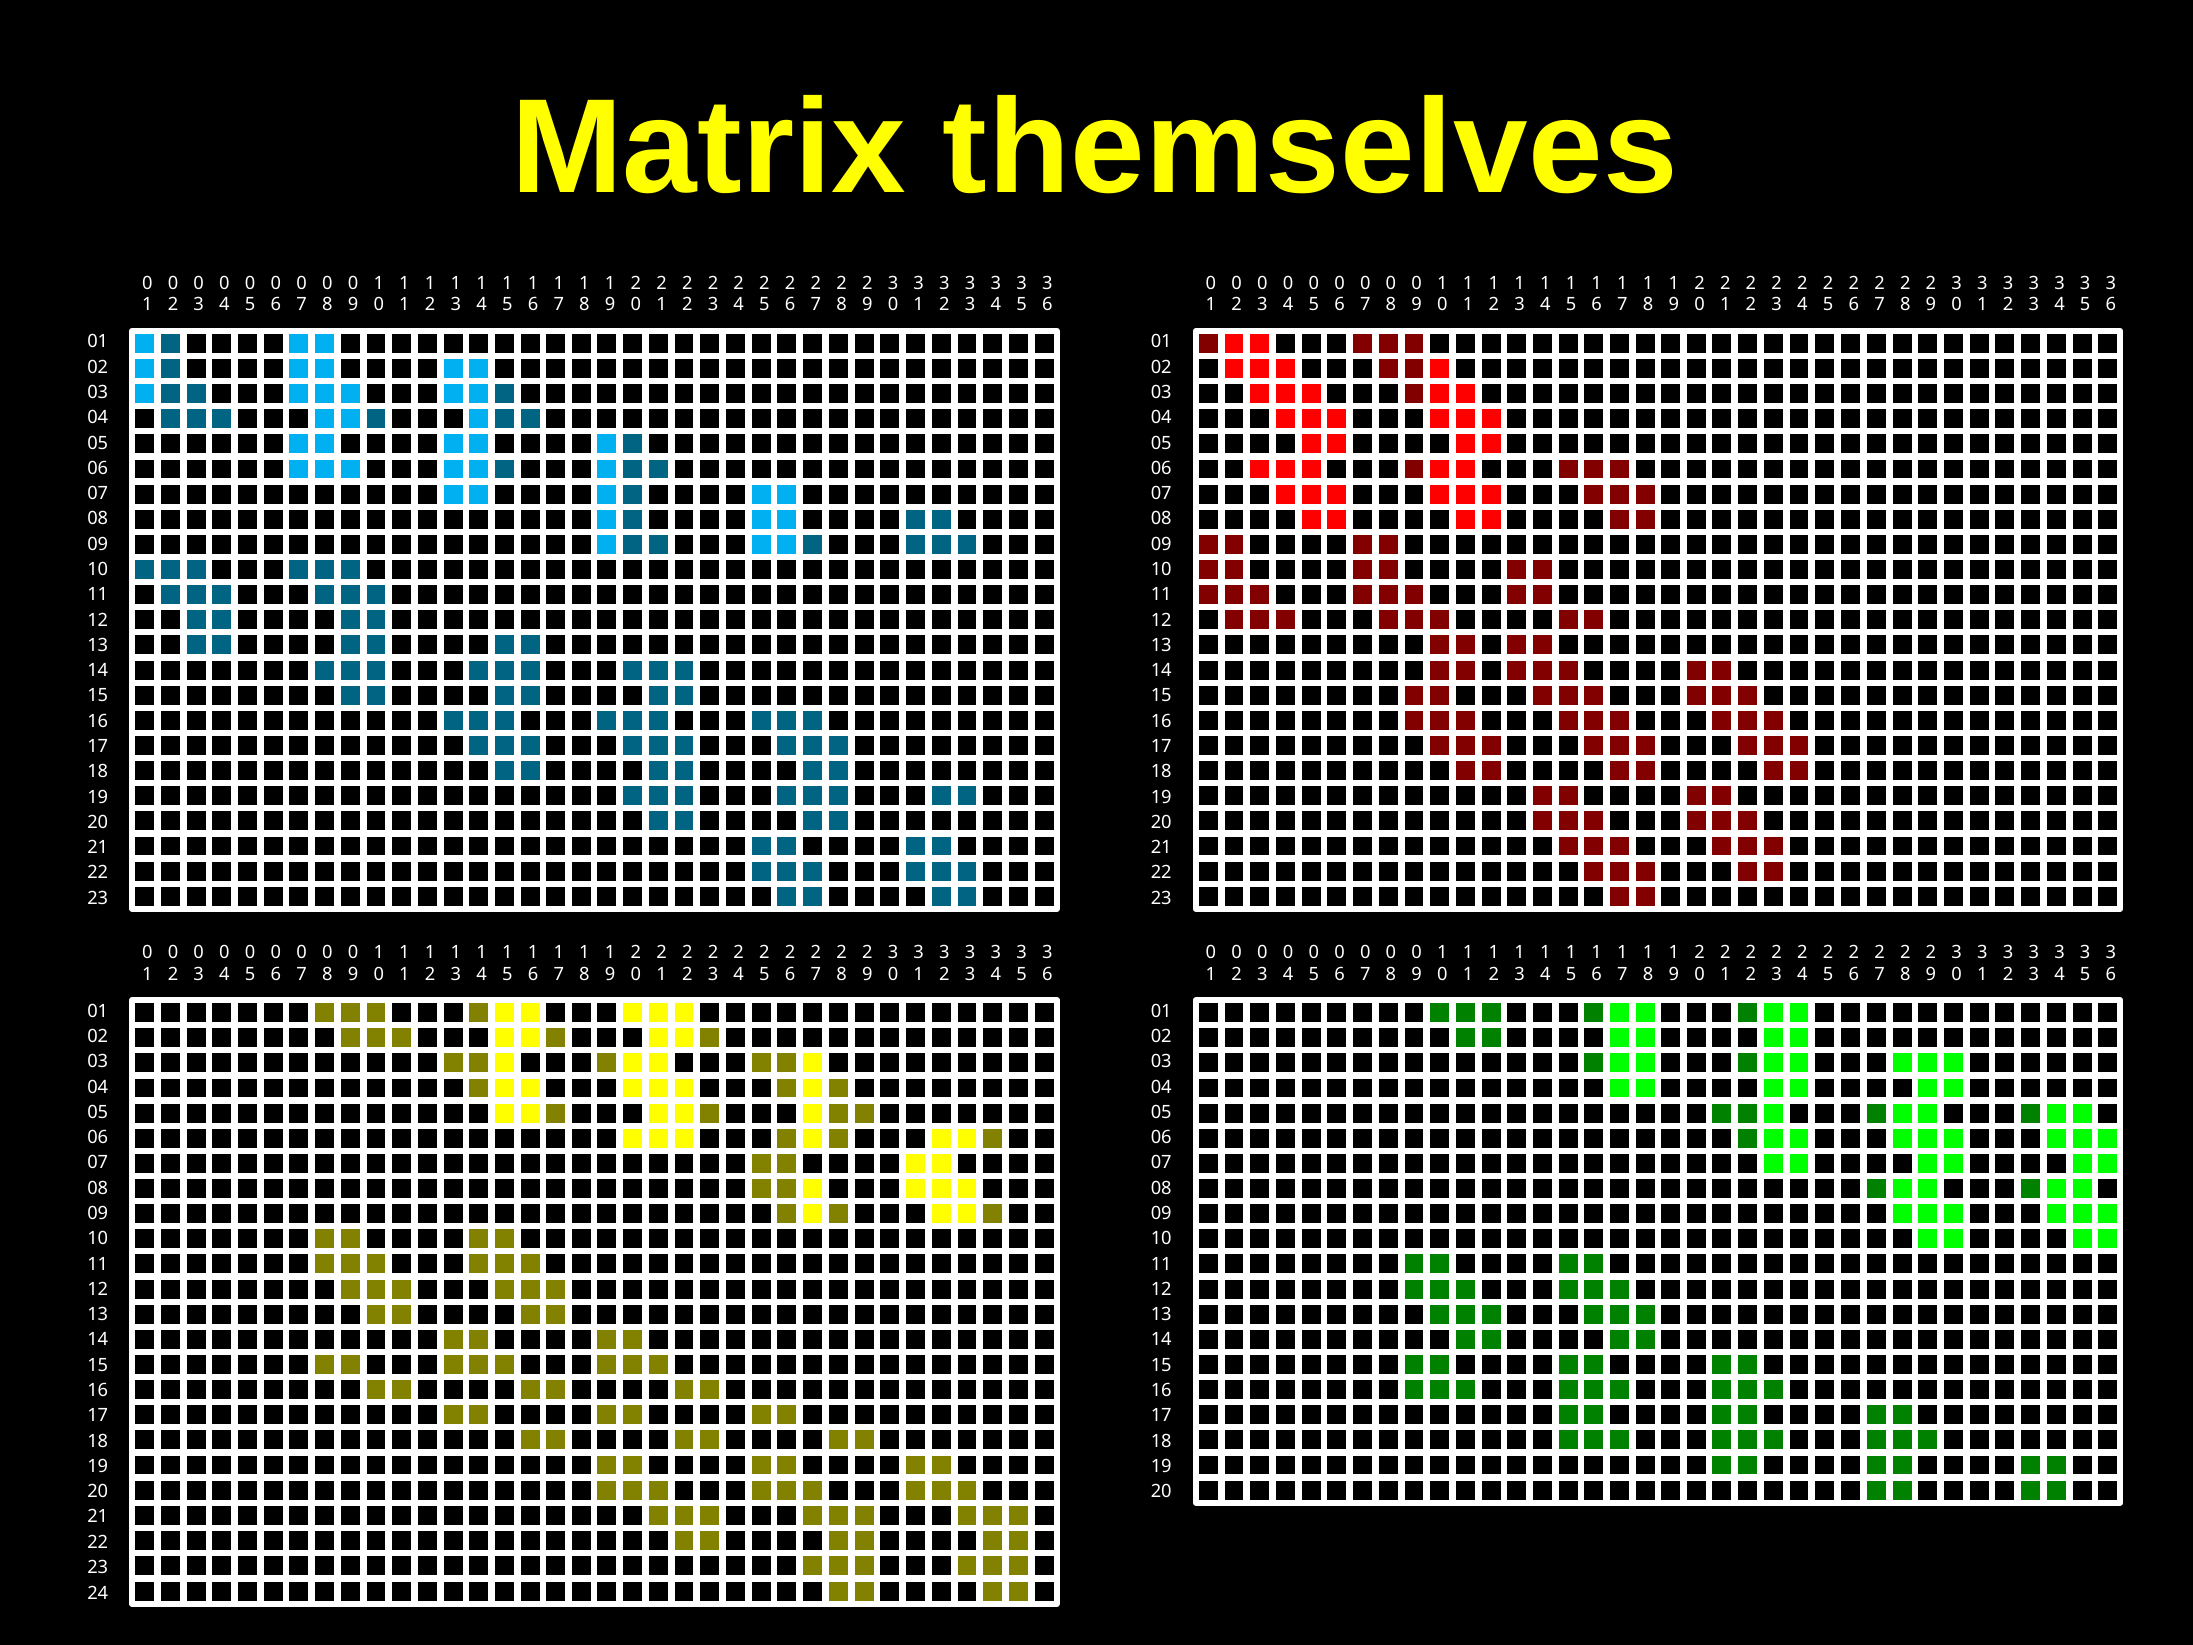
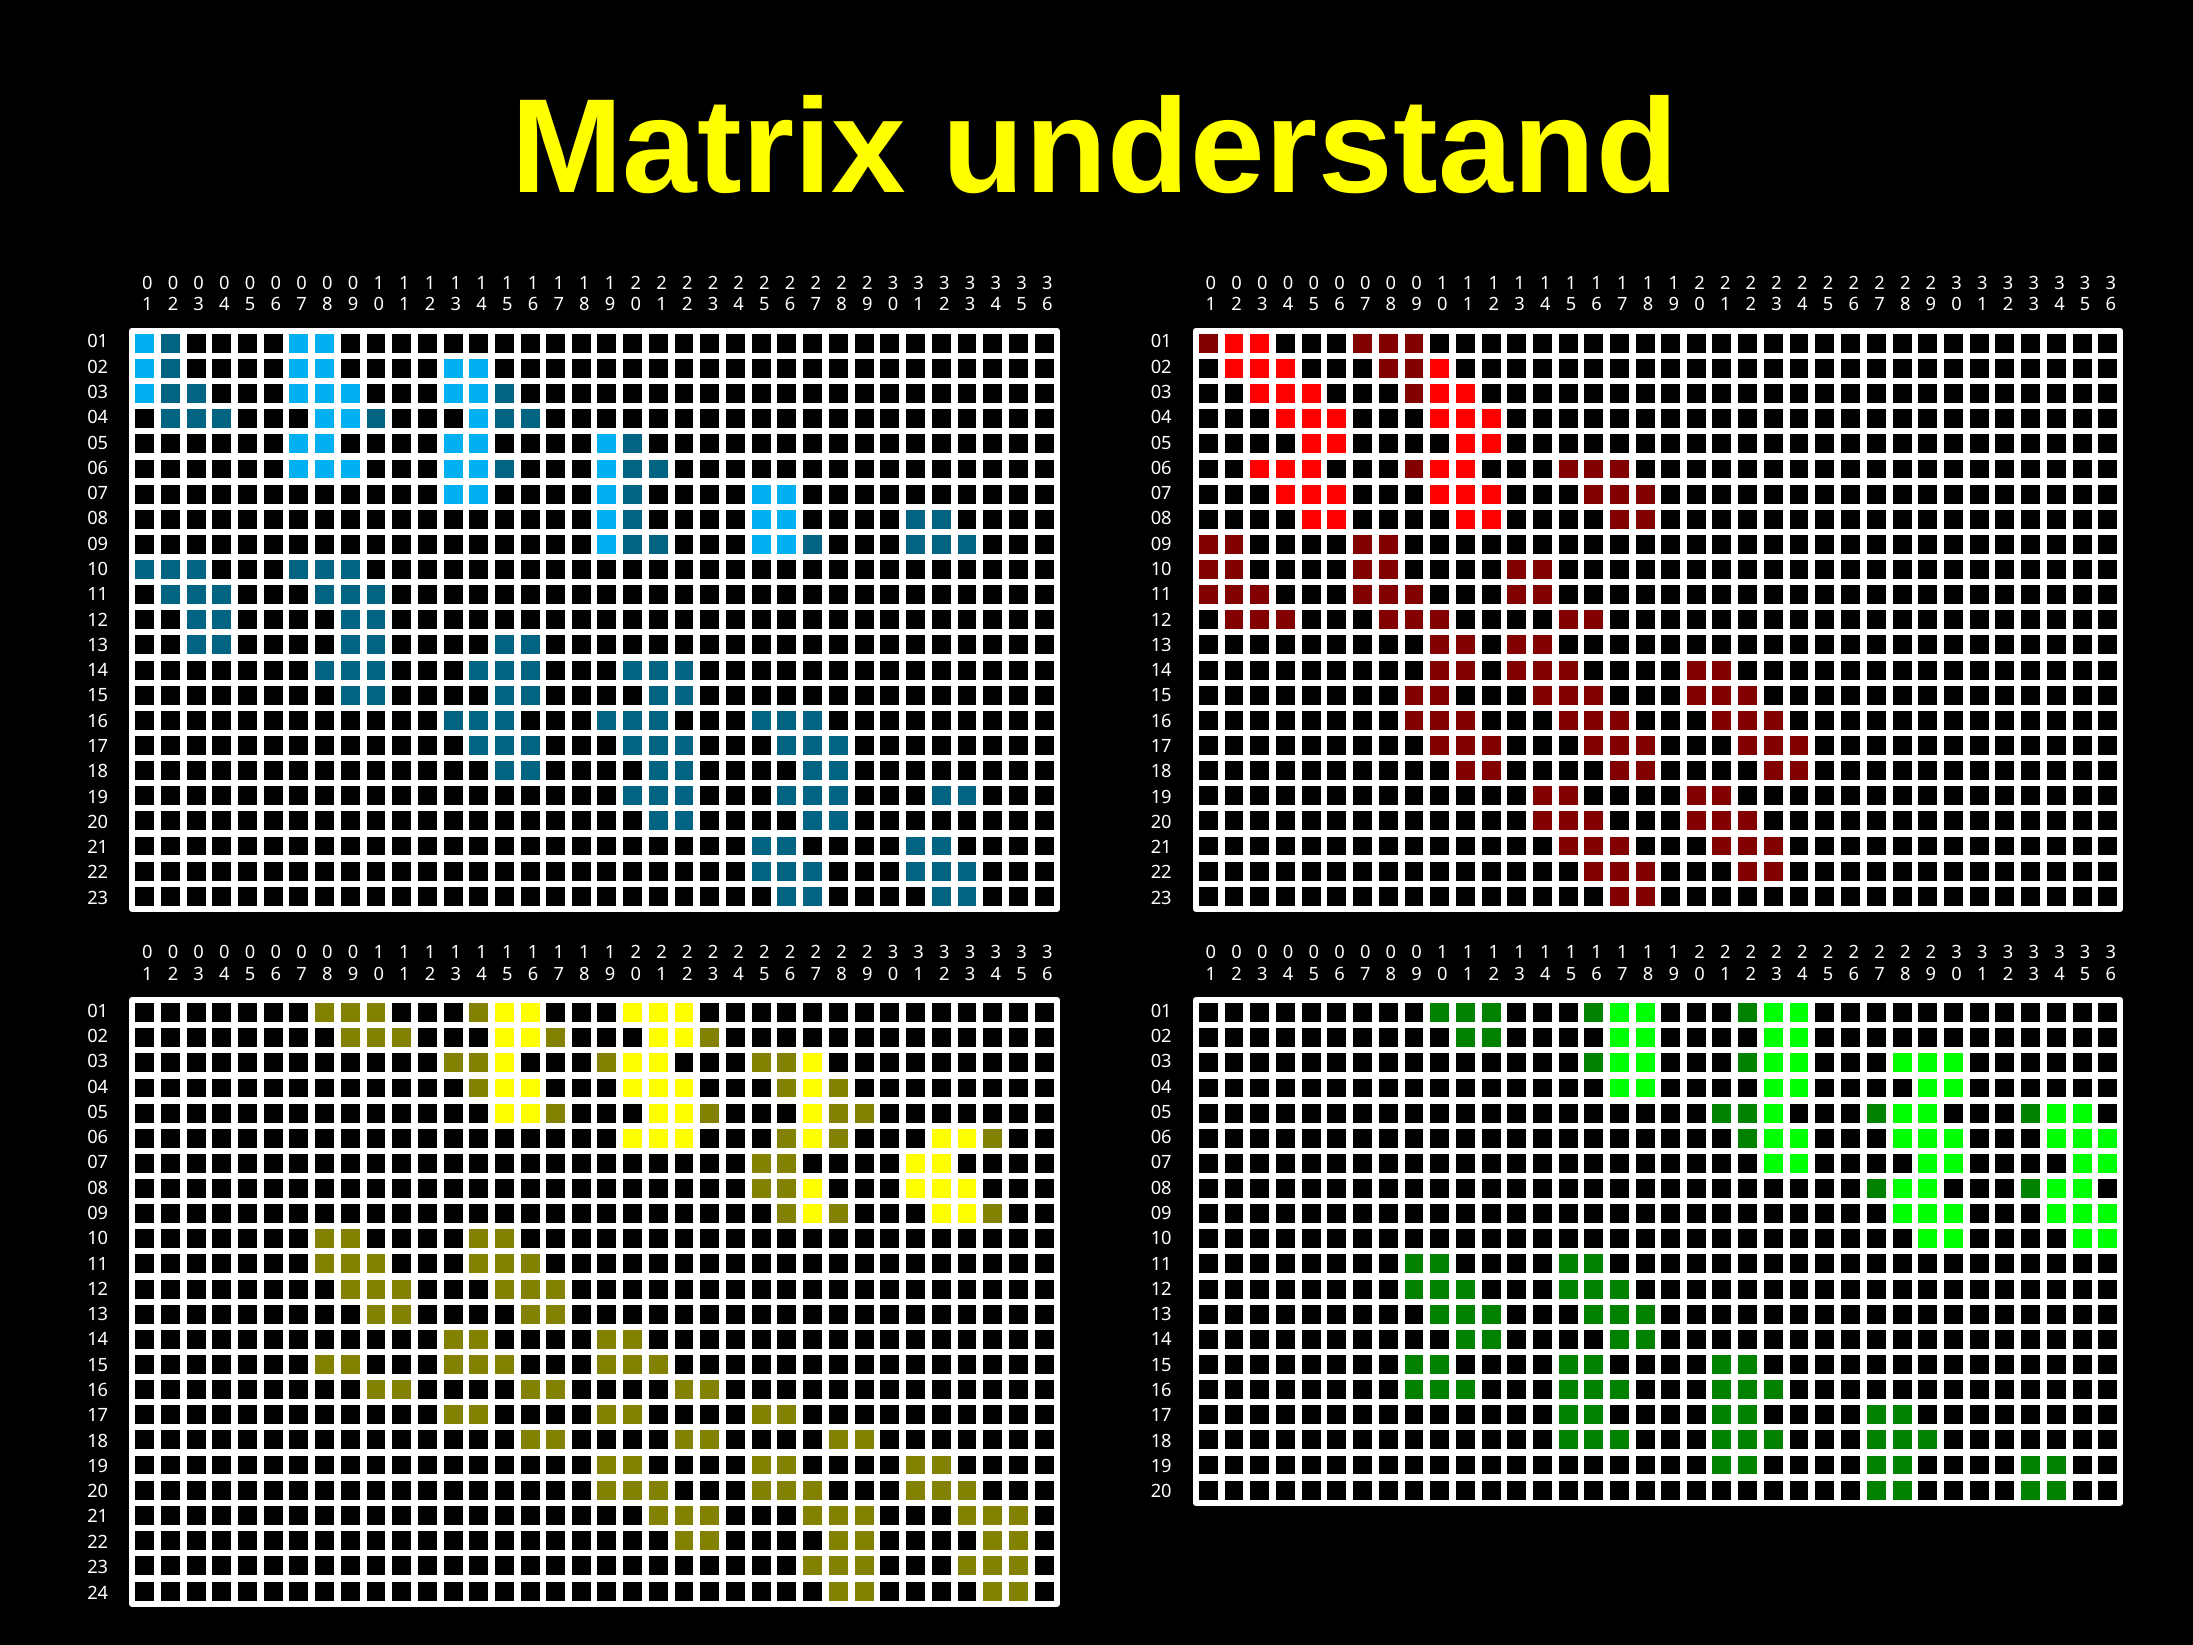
themselves: themselves -> understand
